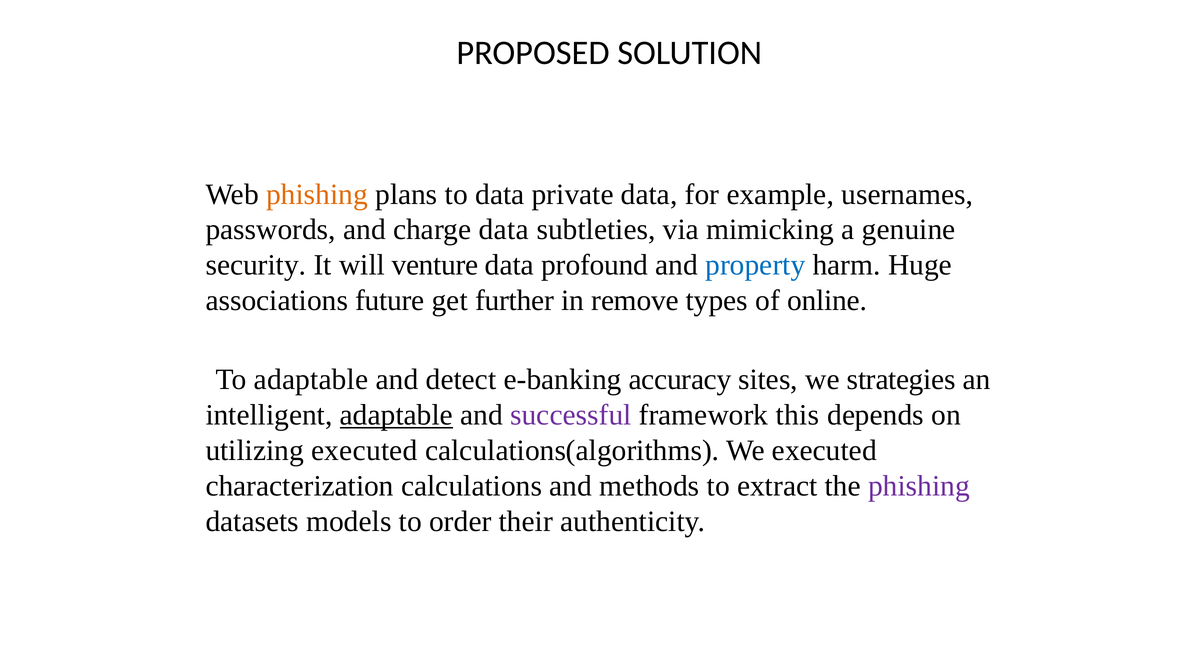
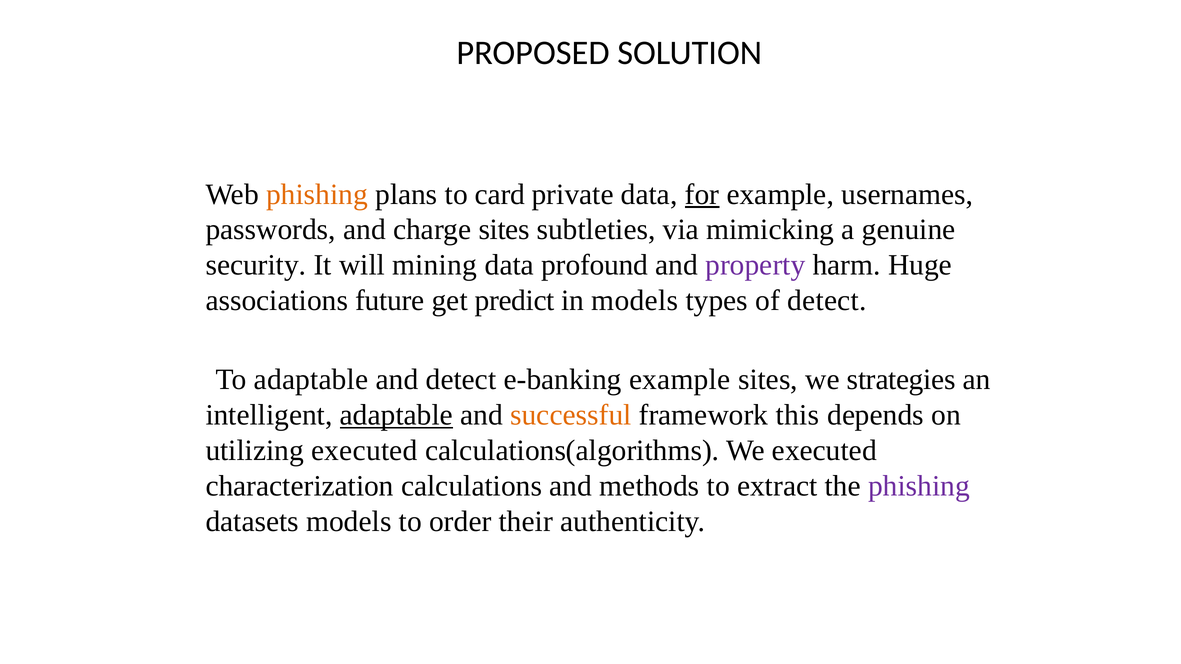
to data: data -> card
for underline: none -> present
charge data: data -> sites
venture: venture -> mining
property colour: blue -> purple
further: further -> predict
in remove: remove -> models
of online: online -> detect
e-banking accuracy: accuracy -> example
successful colour: purple -> orange
